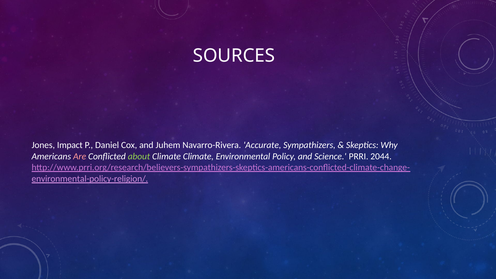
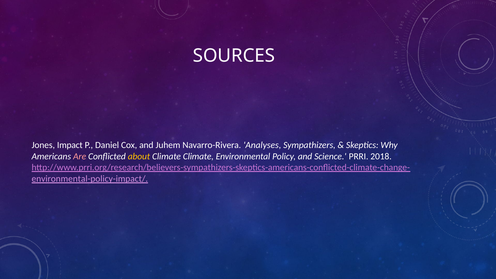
Accurate: Accurate -> Analyses
about colour: light green -> yellow
2044: 2044 -> 2018
environmental-policy-religion/: environmental-policy-religion/ -> environmental-policy-impact/
